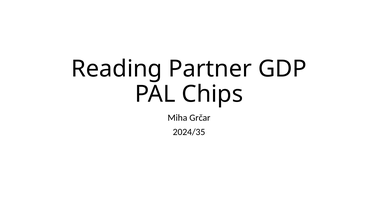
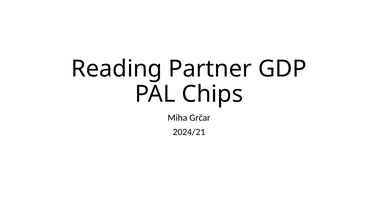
2024/35: 2024/35 -> 2024/21
